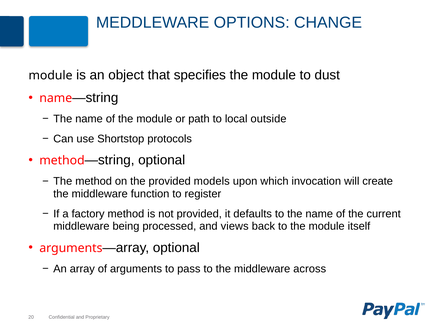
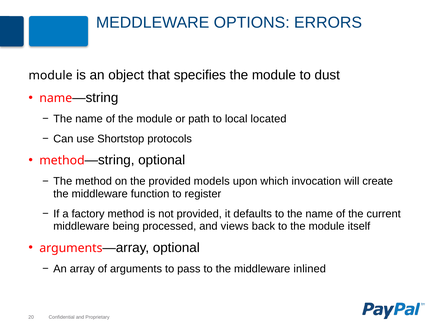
CHANGE: CHANGE -> ERRORS
outside: outside -> located
across: across -> inlined
